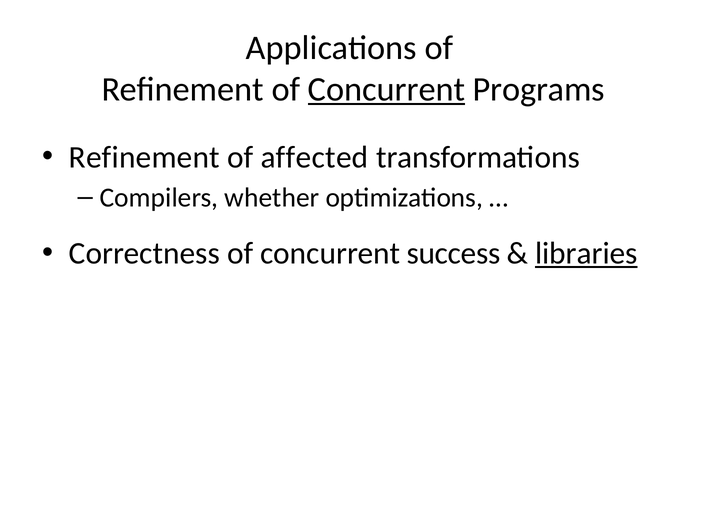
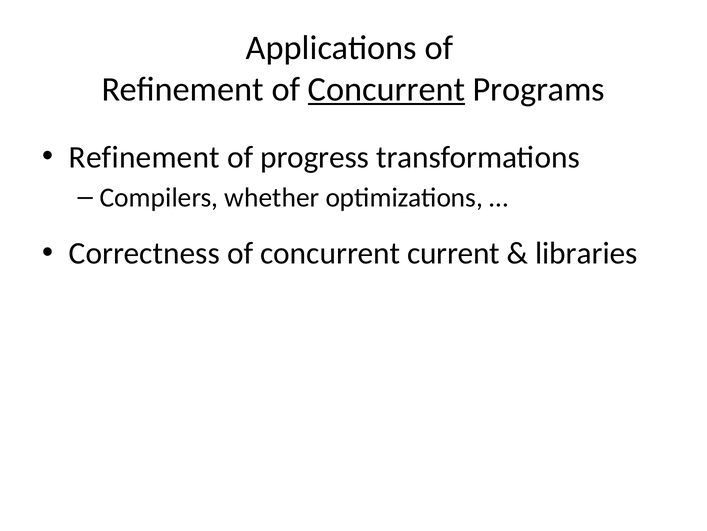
affected: affected -> progress
success: success -> current
libraries underline: present -> none
